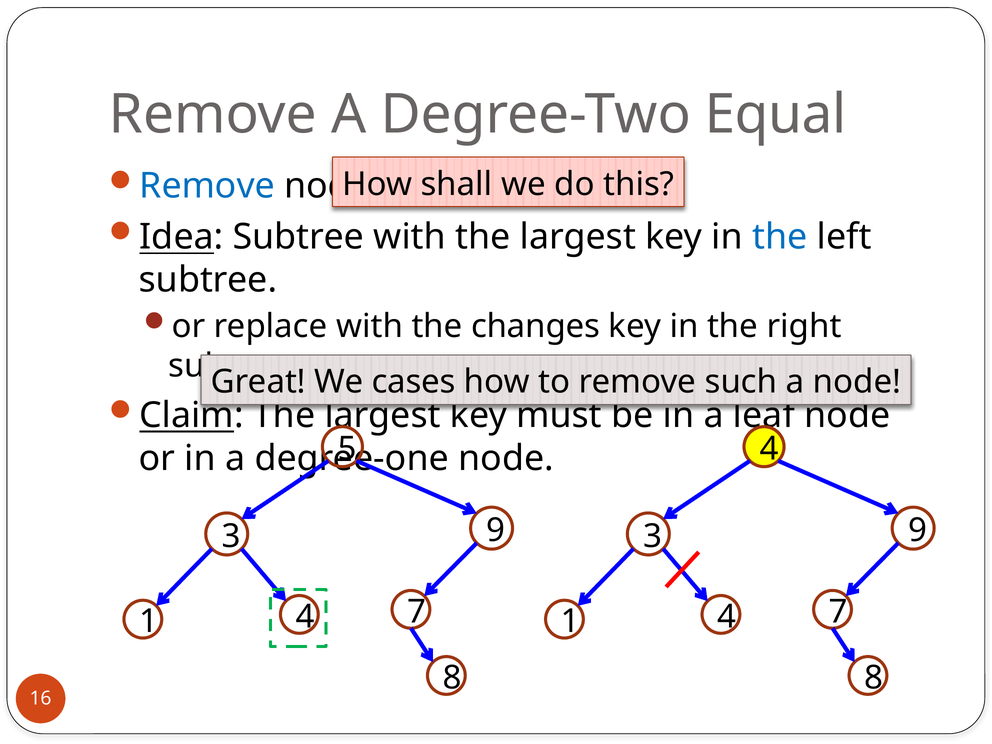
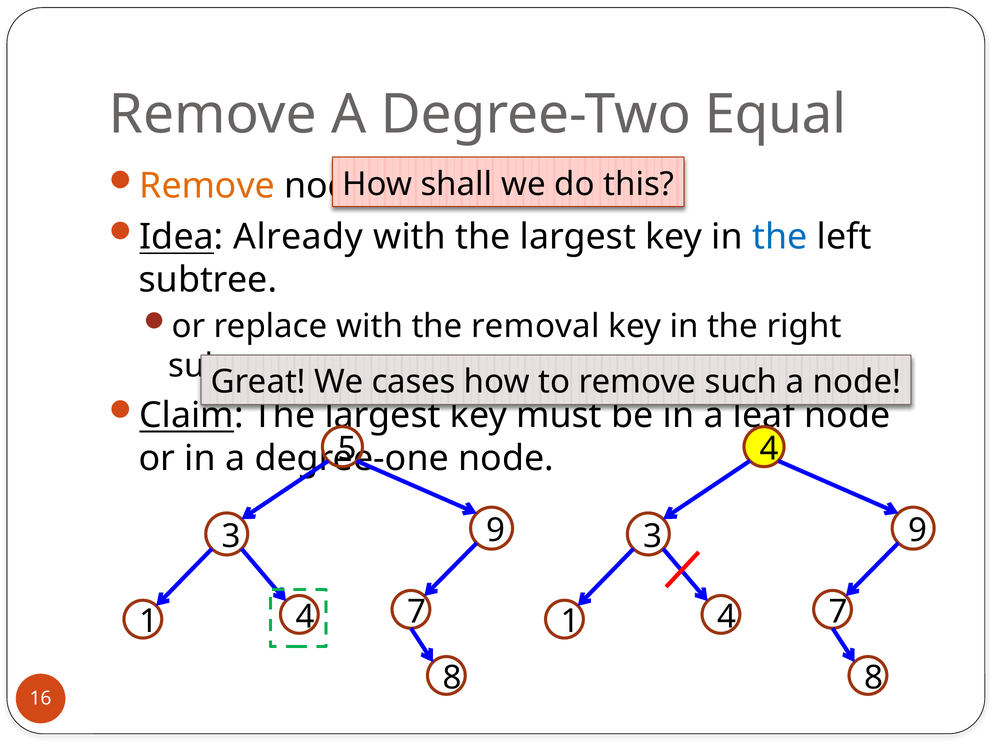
Remove at (207, 186) colour: blue -> orange
Idea Subtree: Subtree -> Already
changes: changes -> removal
